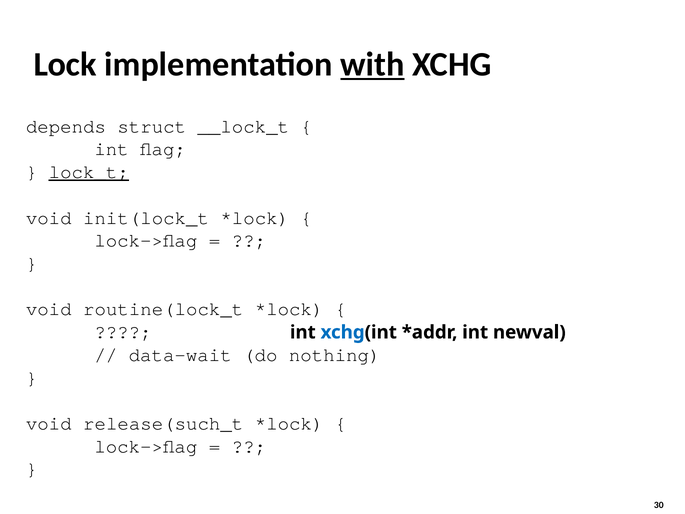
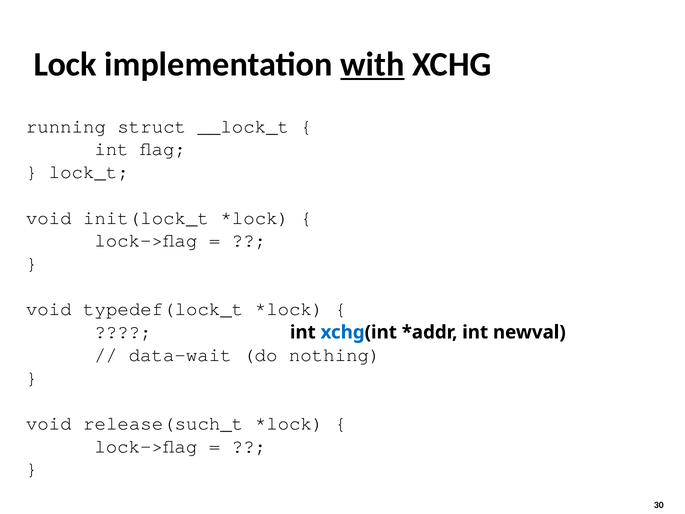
depends: depends -> running
lock_t underline: present -> none
routine(lock_t: routine(lock_t -> typedef(lock_t
